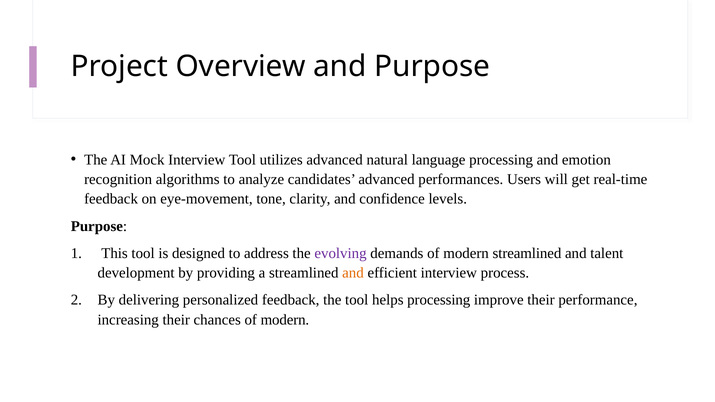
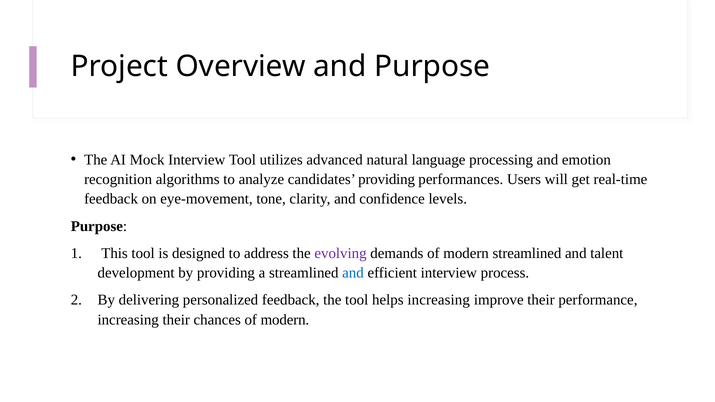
candidates advanced: advanced -> providing
and at (353, 273) colour: orange -> blue
helps processing: processing -> increasing
